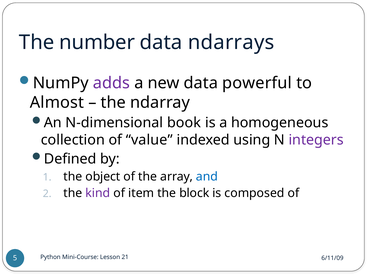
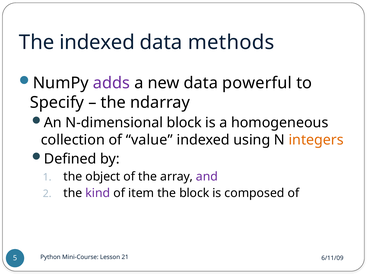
The number: number -> indexed
ndarrays: ndarrays -> methods
Almost: Almost -> Specify
N-dimensional book: book -> block
integers colour: purple -> orange
and colour: blue -> purple
